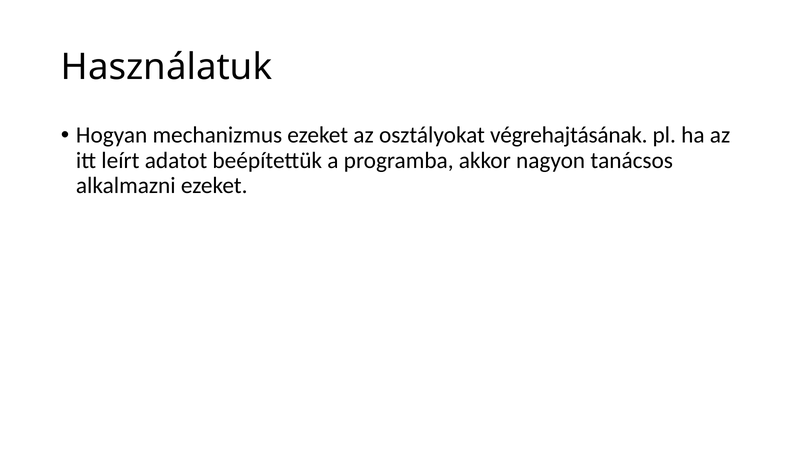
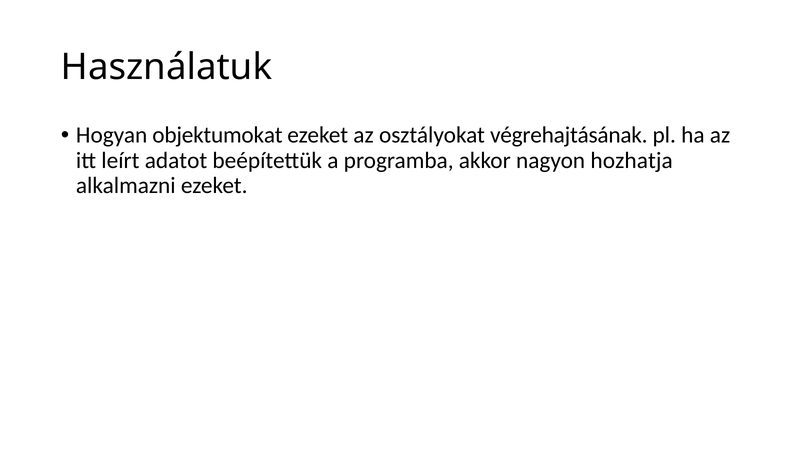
mechanizmus: mechanizmus -> objektumokat
tanácsos: tanácsos -> hozhatja
